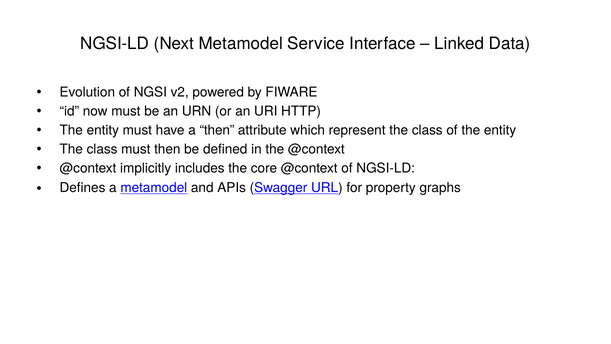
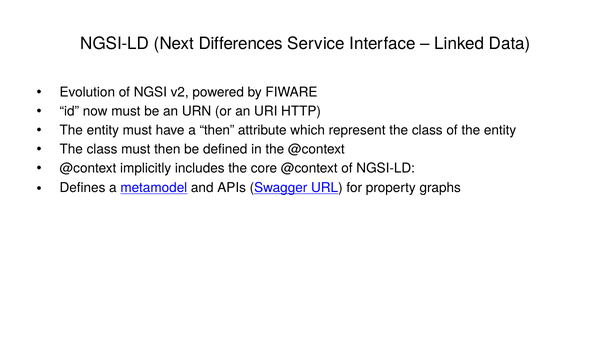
Next Metamodel: Metamodel -> Differences
